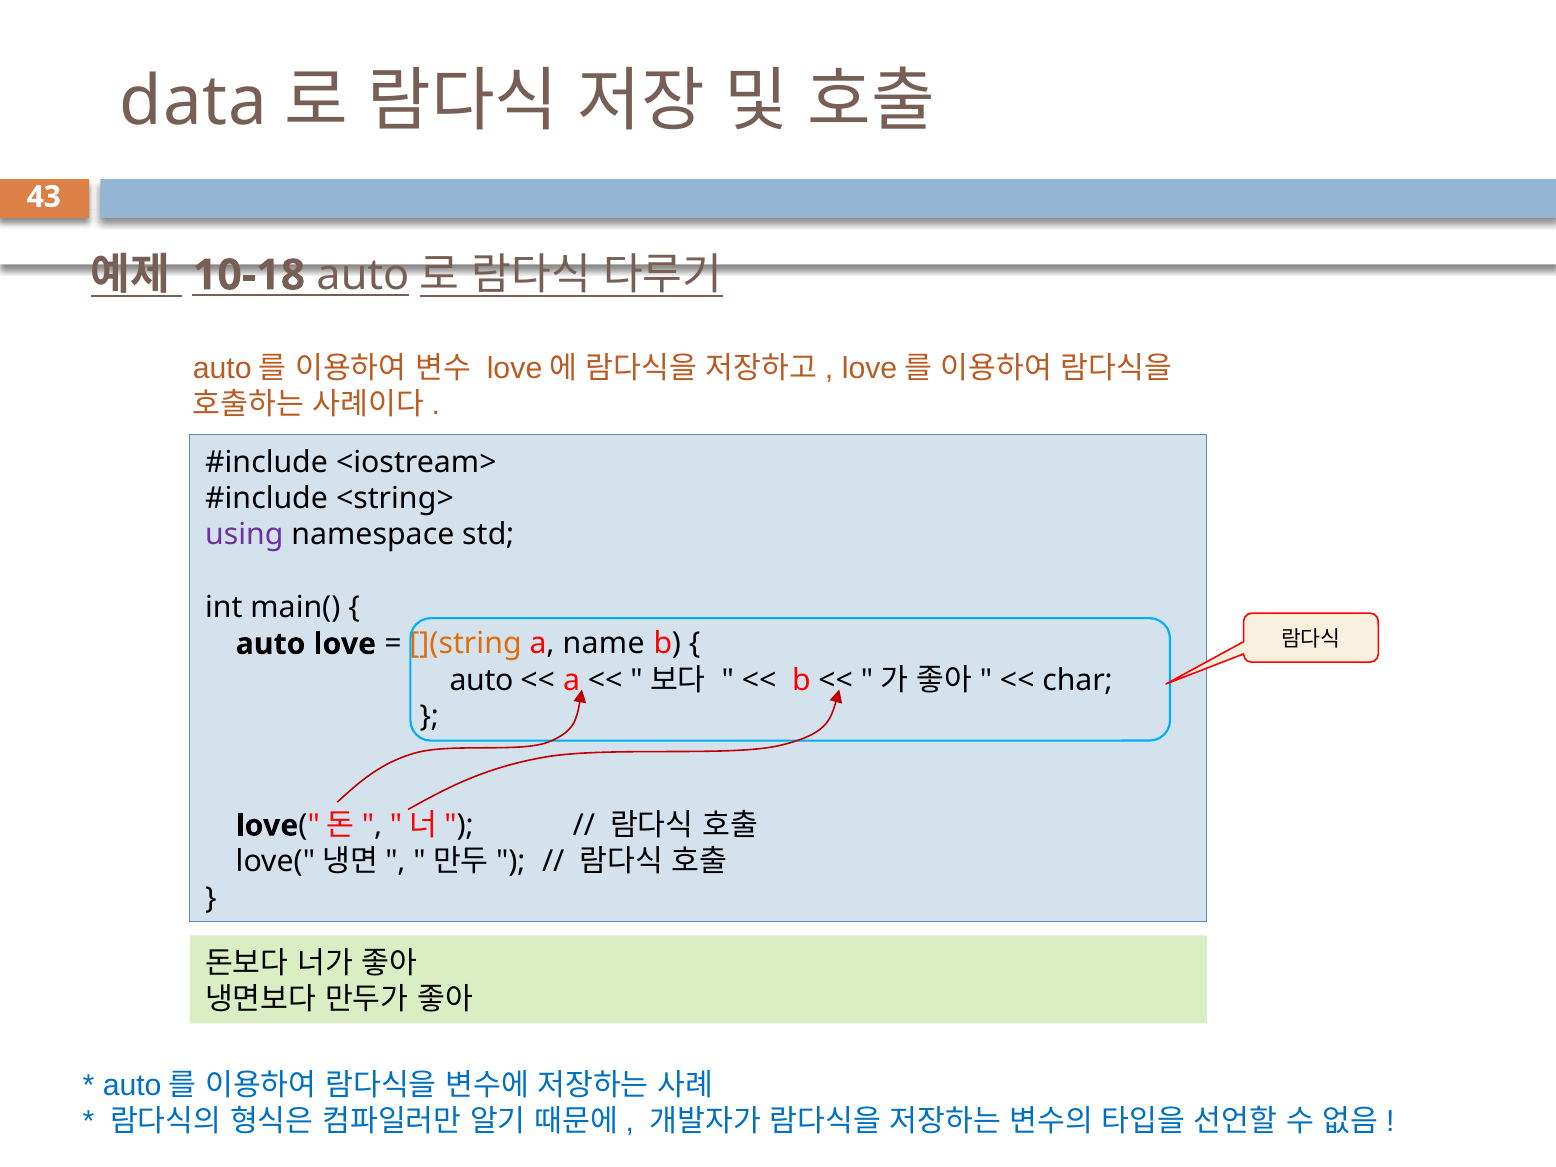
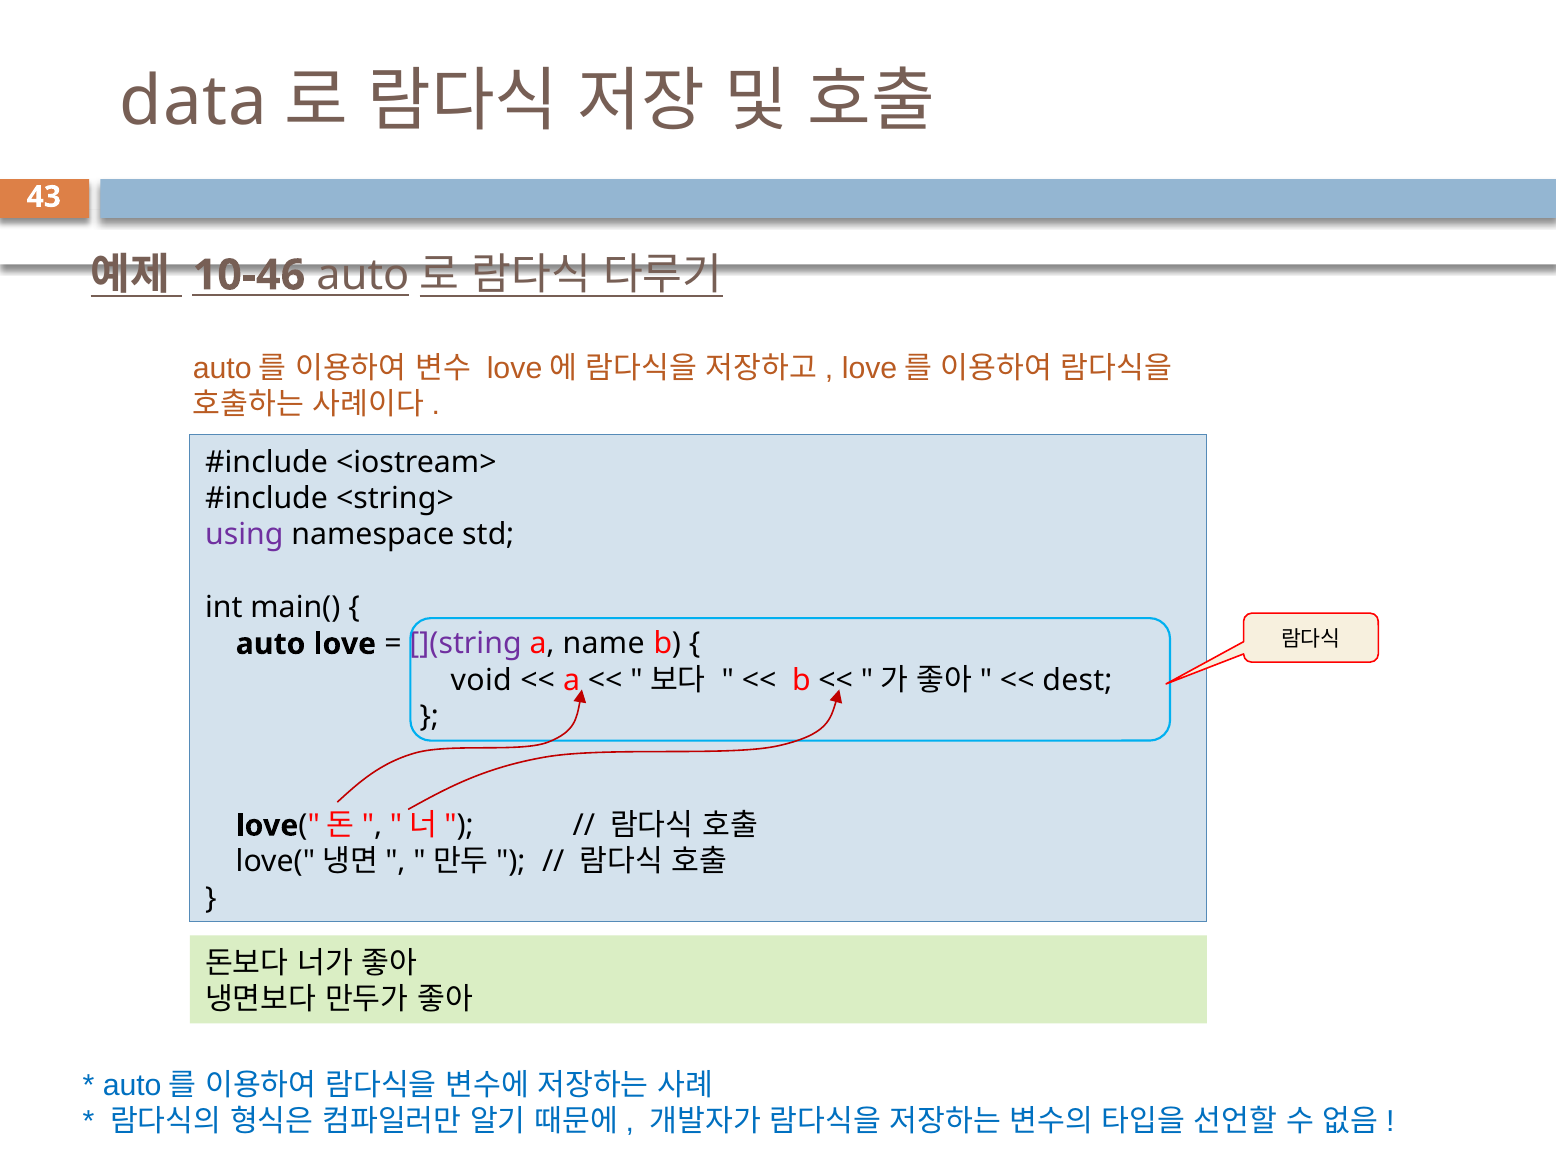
10-18: 10-18 -> 10-46
](string colour: orange -> purple
auto at (482, 680): auto -> void
char: char -> dest
